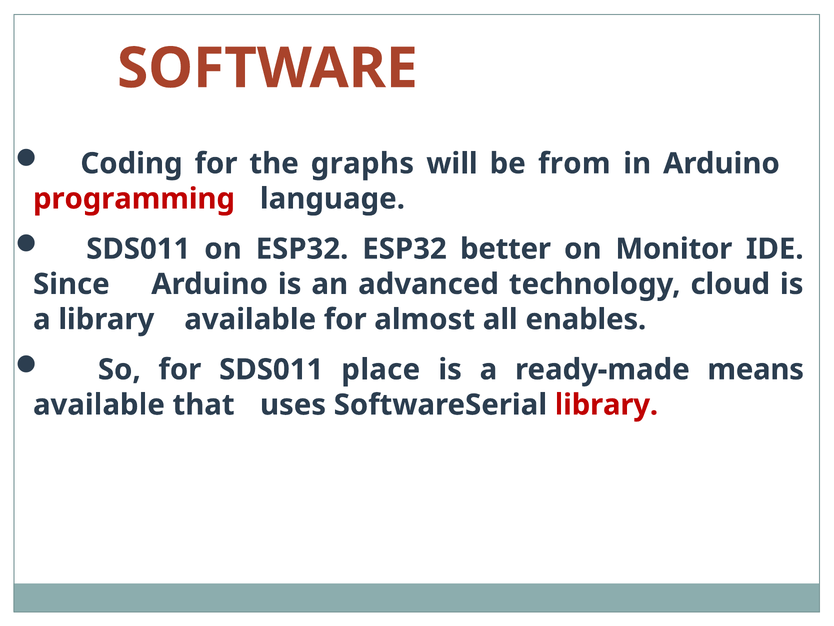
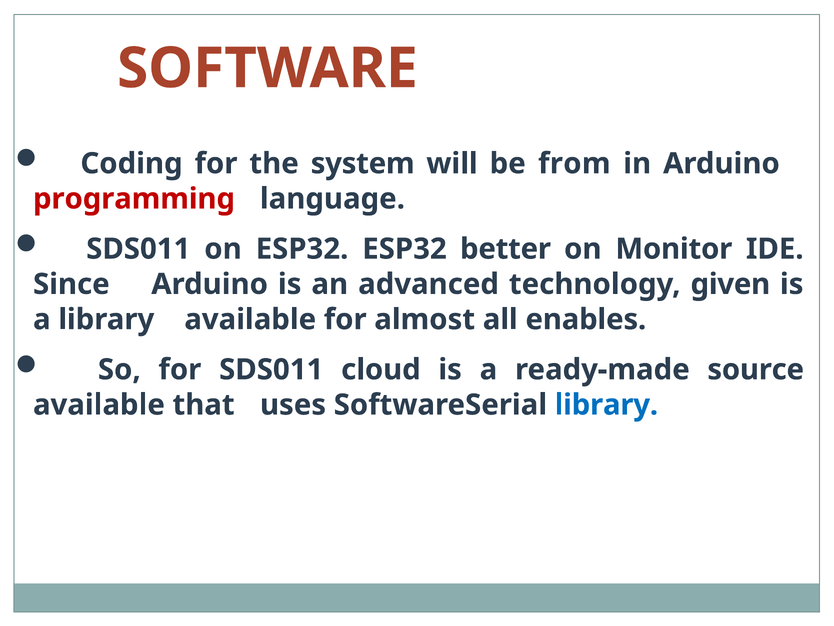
graphs: graphs -> system
cloud: cloud -> given
place: place -> cloud
means: means -> source
library at (606, 405) colour: red -> blue
